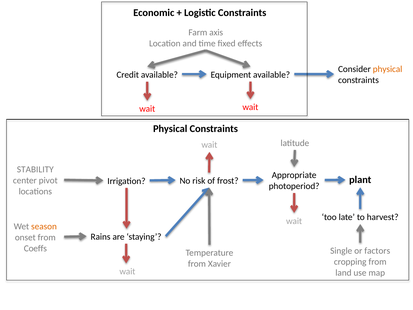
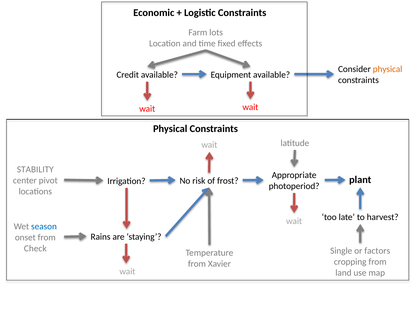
axis: axis -> lots
season colour: orange -> blue
Coeffs: Coeffs -> Check
